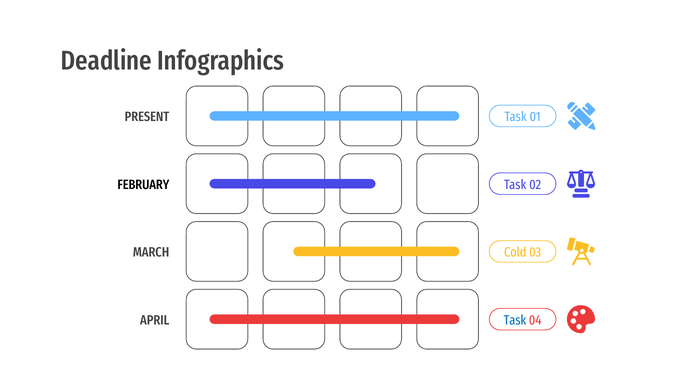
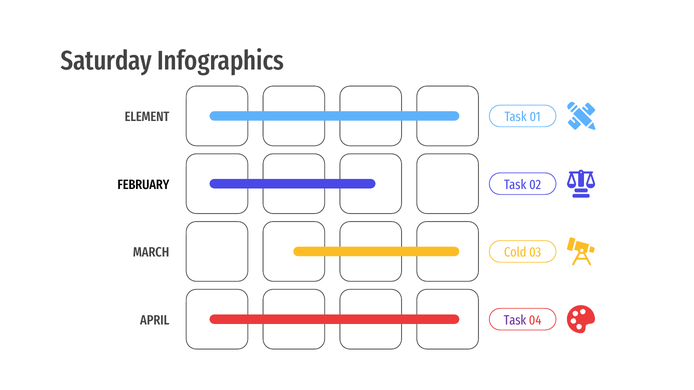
Deadline: Deadline -> Saturday
PRESENT: PRESENT -> ELEMENT
Task at (515, 320) colour: blue -> purple
